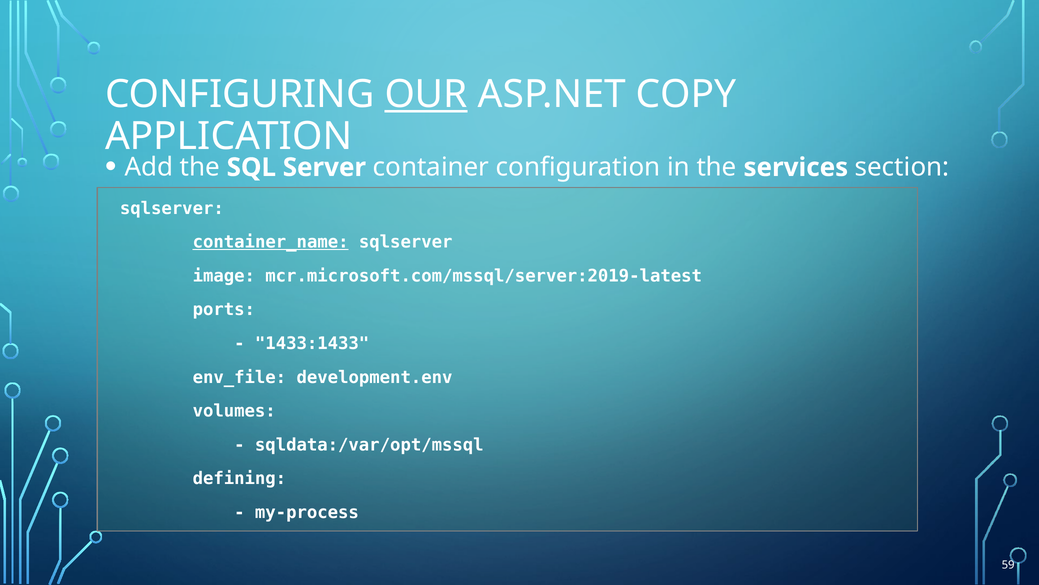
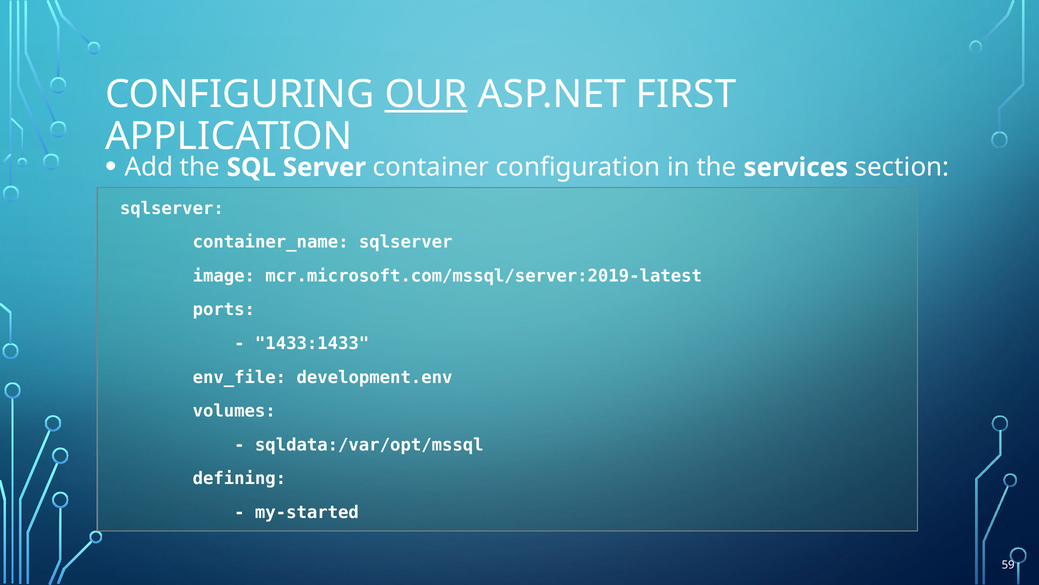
COPY: COPY -> FIRST
container_name underline: present -> none
my-process: my-process -> my-started
